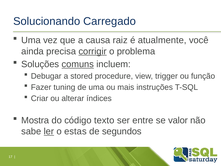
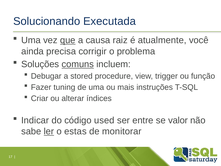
Carregado: Carregado -> Executada
que underline: none -> present
corrigir underline: present -> none
Mostra: Mostra -> Indicar
texto: texto -> used
segundos: segundos -> monitorar
